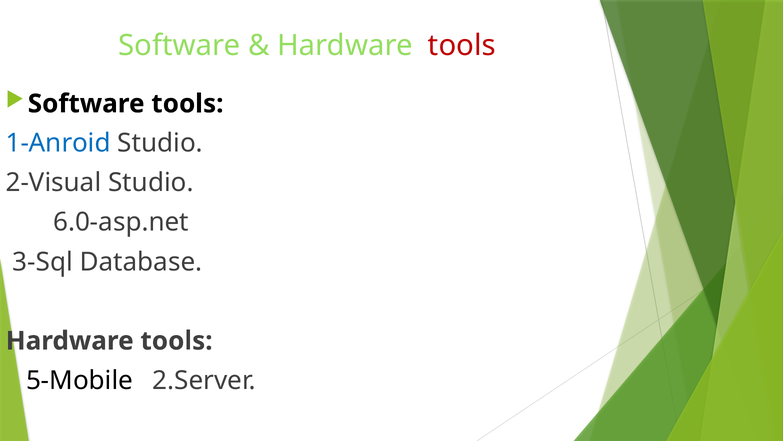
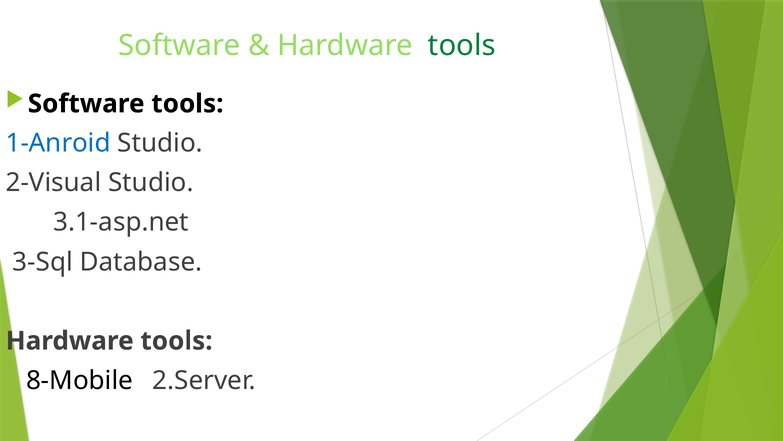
tools at (462, 46) colour: red -> green
6.0-asp.net: 6.0-asp.net -> 3.1-asp.net
5-Mobile: 5-Mobile -> 8-Mobile
